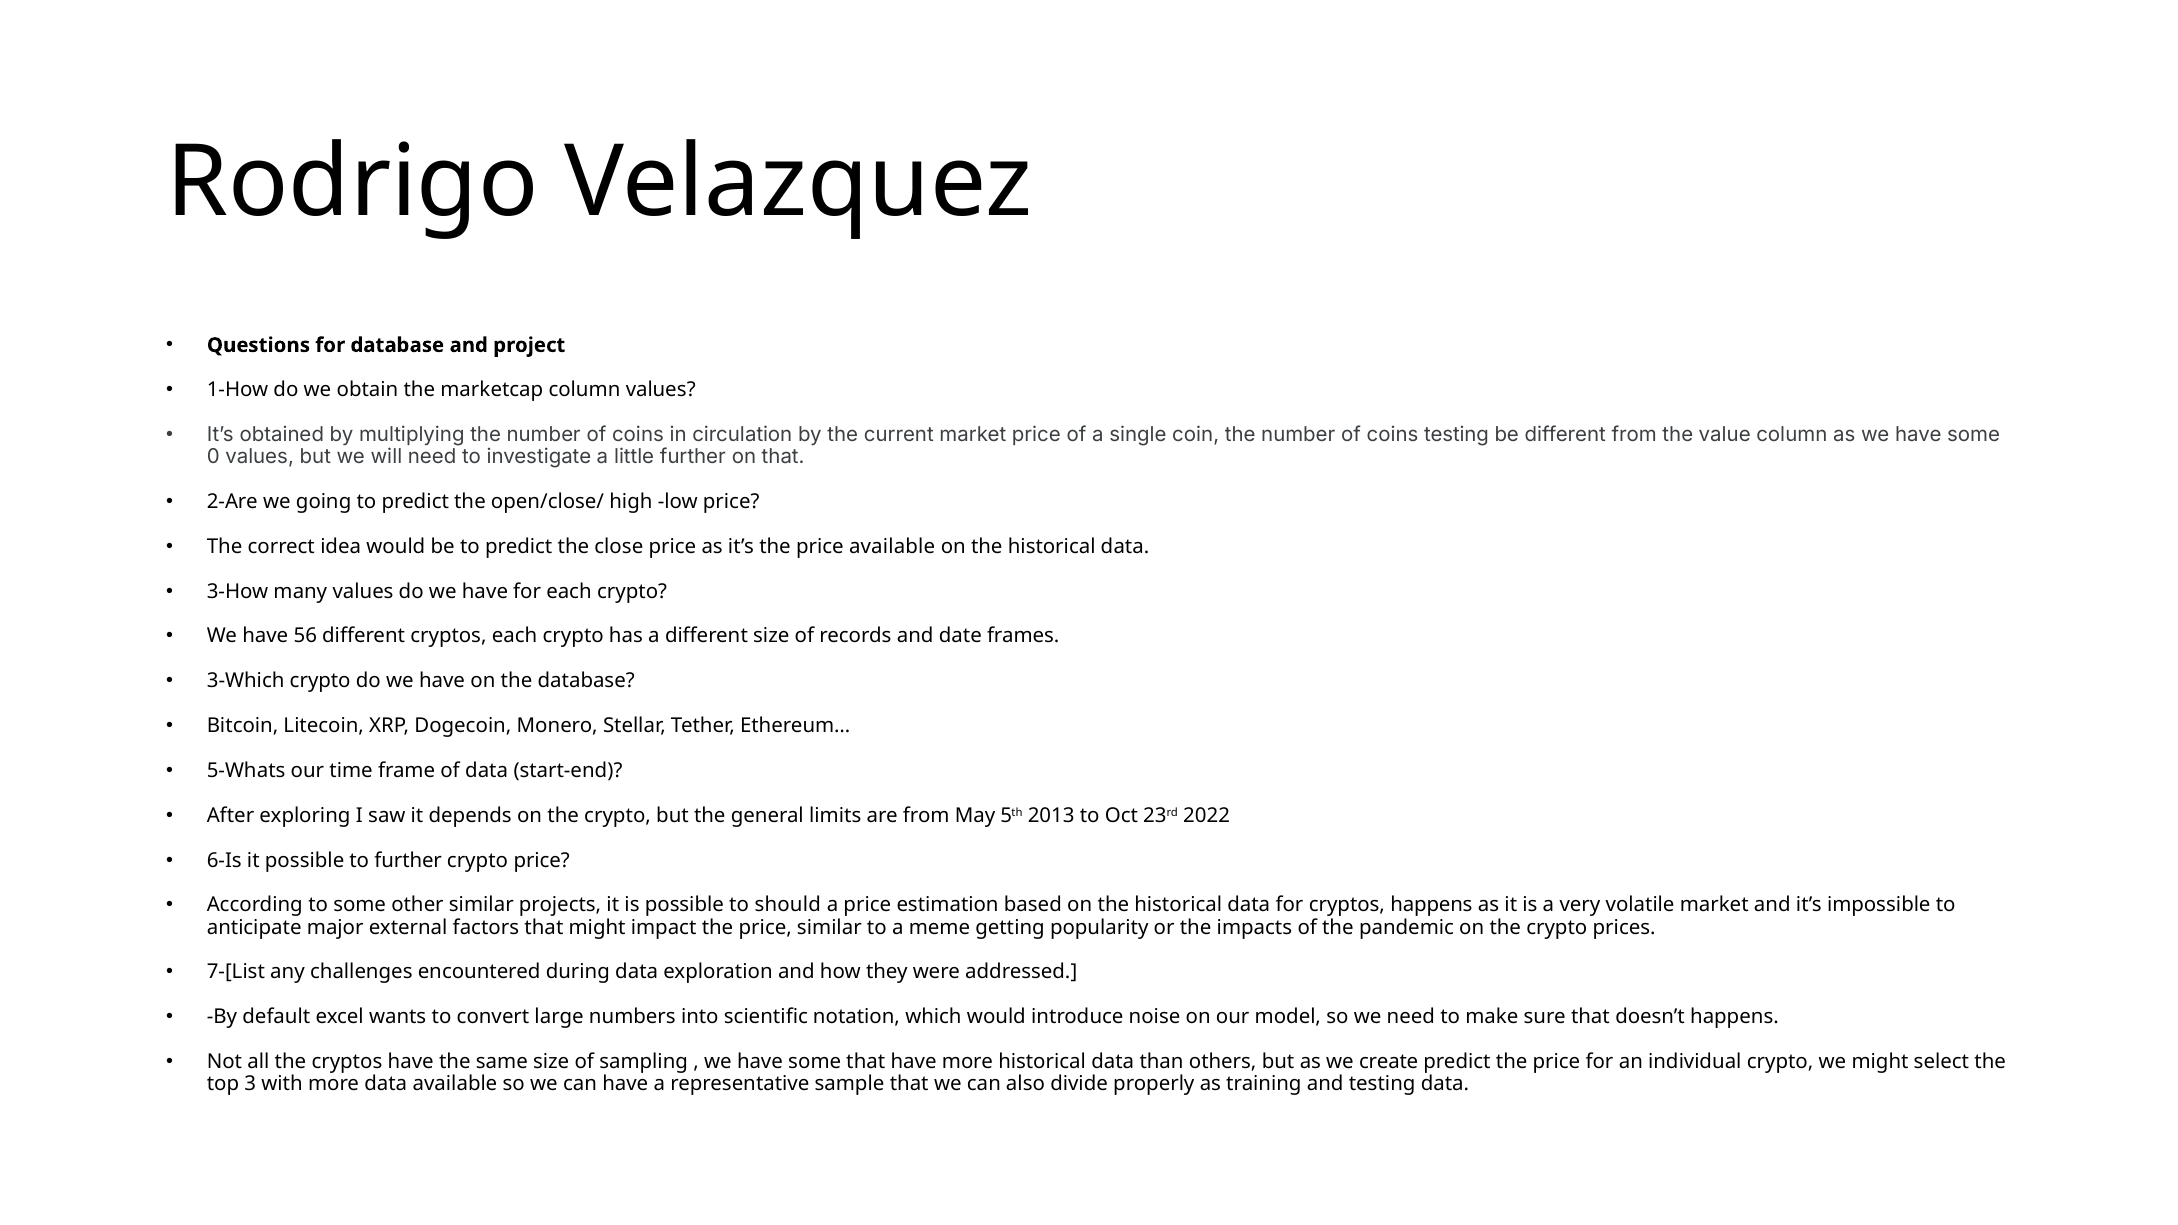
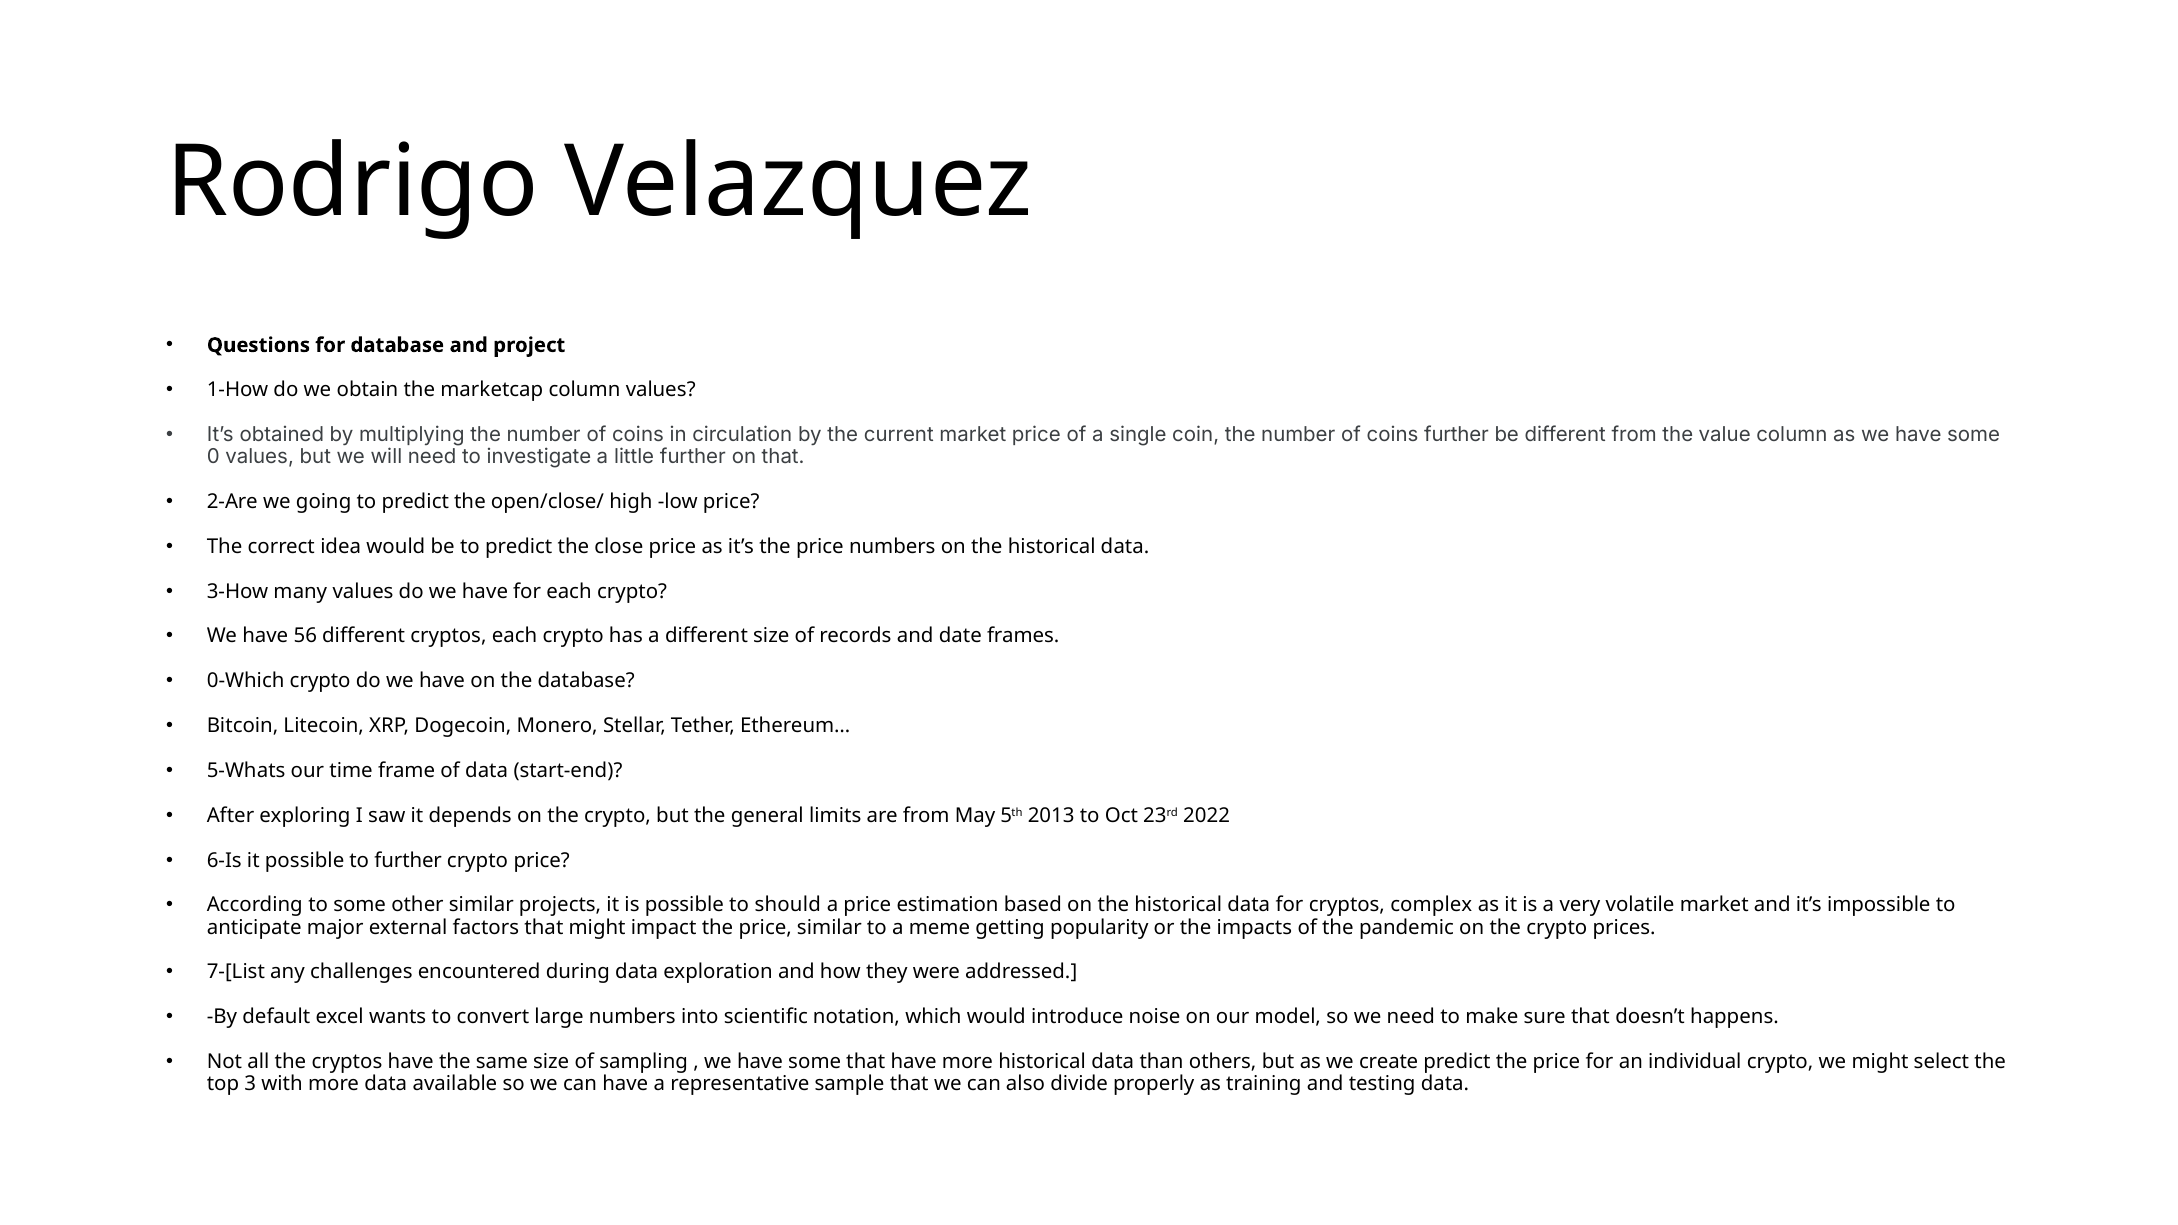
coins testing: testing -> further
price available: available -> numbers
3-Which: 3-Which -> 0-Which
cryptos happens: happens -> complex
